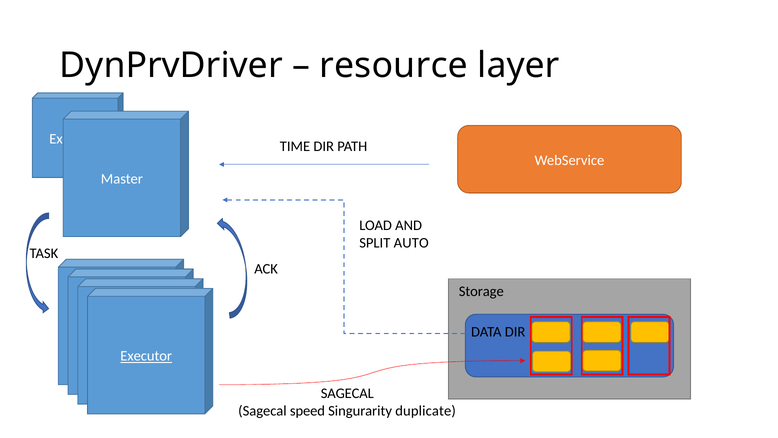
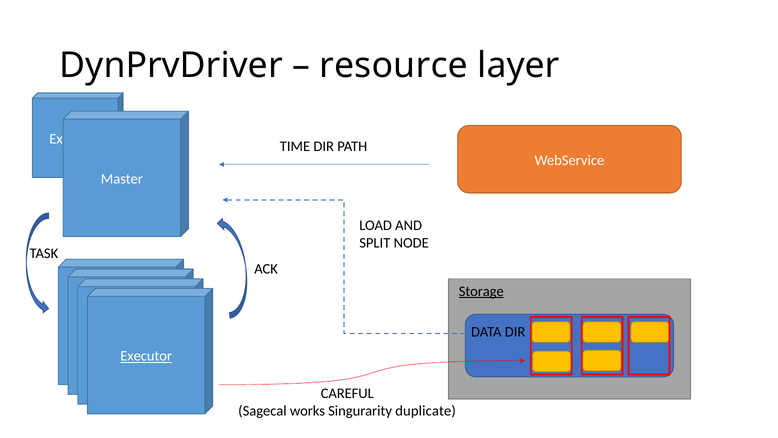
AUTO: AUTO -> NODE
Storage underline: none -> present
SAGECAL at (347, 393): SAGECAL -> CAREFUL
speed: speed -> works
